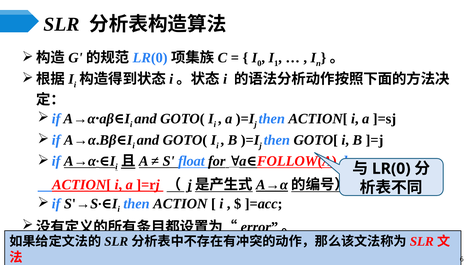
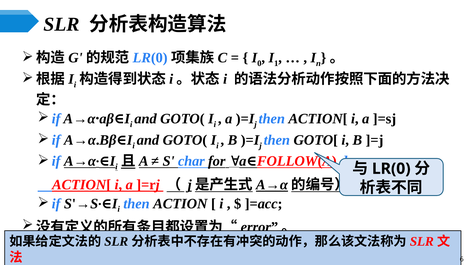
float: float -> char
